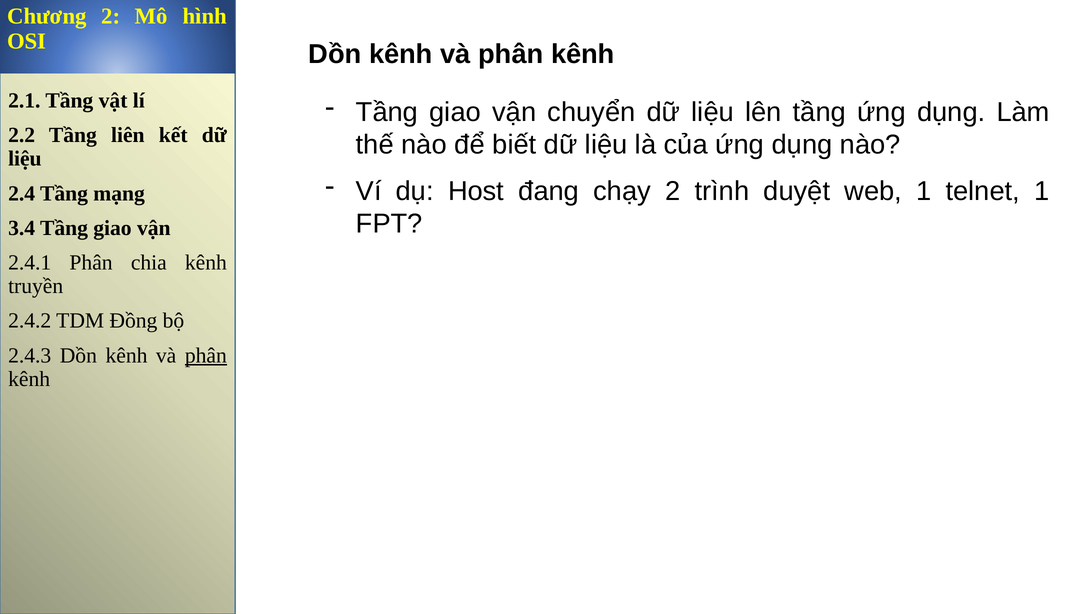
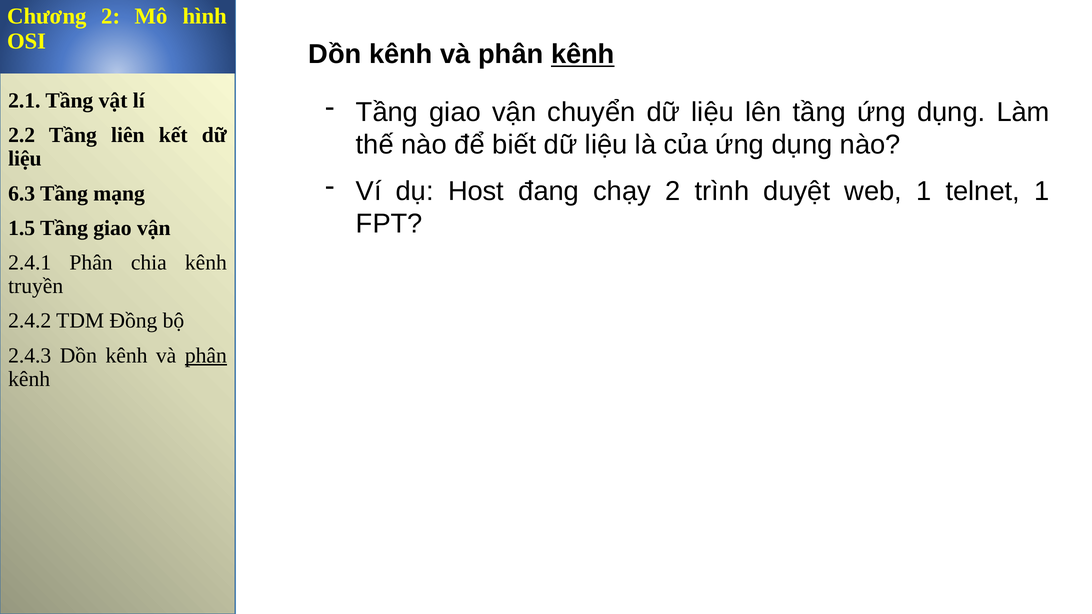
kênh at (583, 54) underline: none -> present
2.4: 2.4 -> 6.3
3.4: 3.4 -> 1.5
